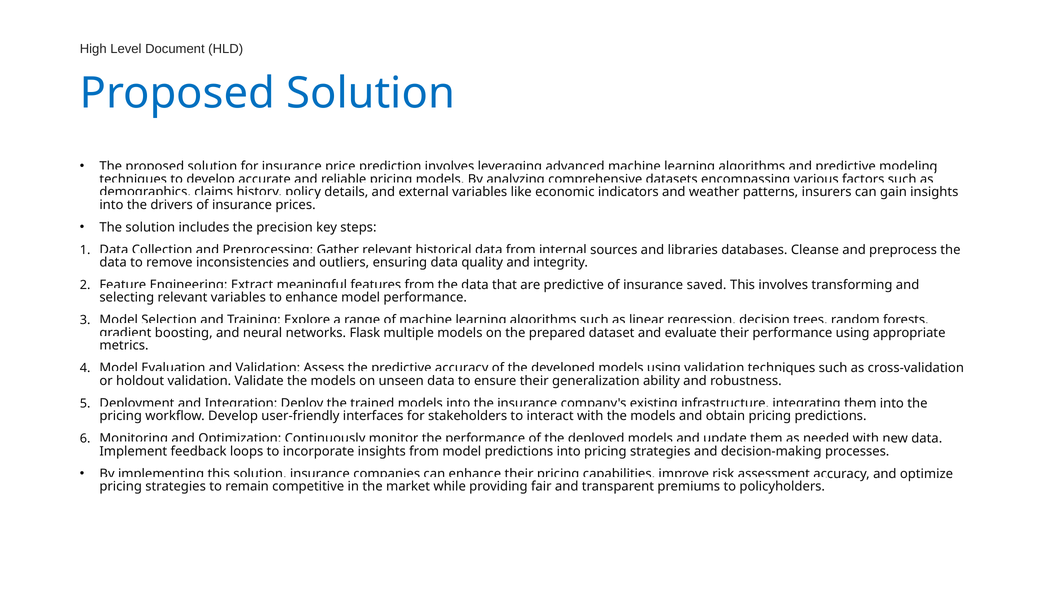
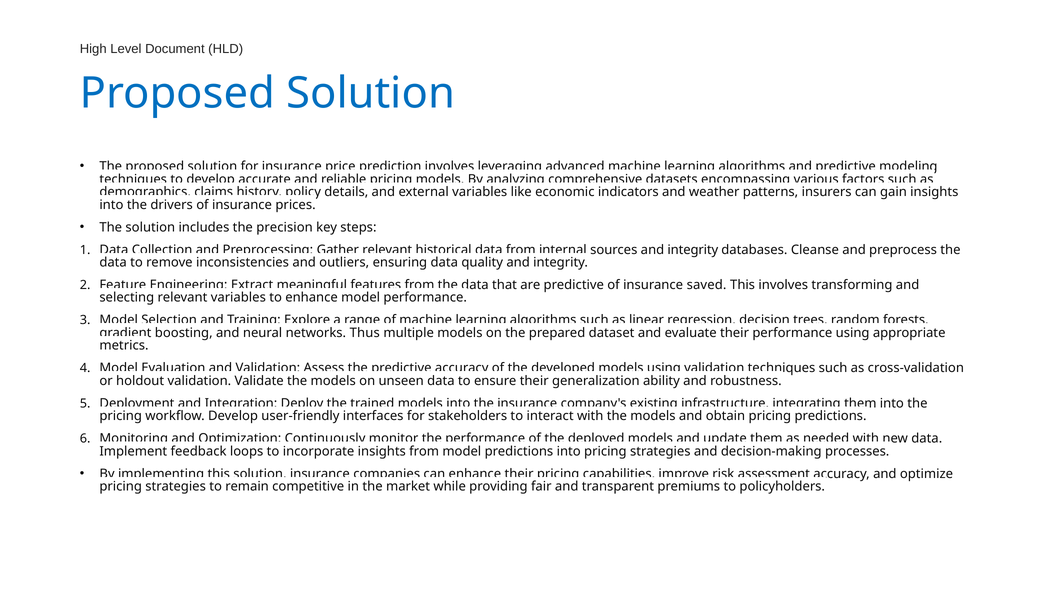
sources and libraries: libraries -> integrity
Flask: Flask -> Thus
